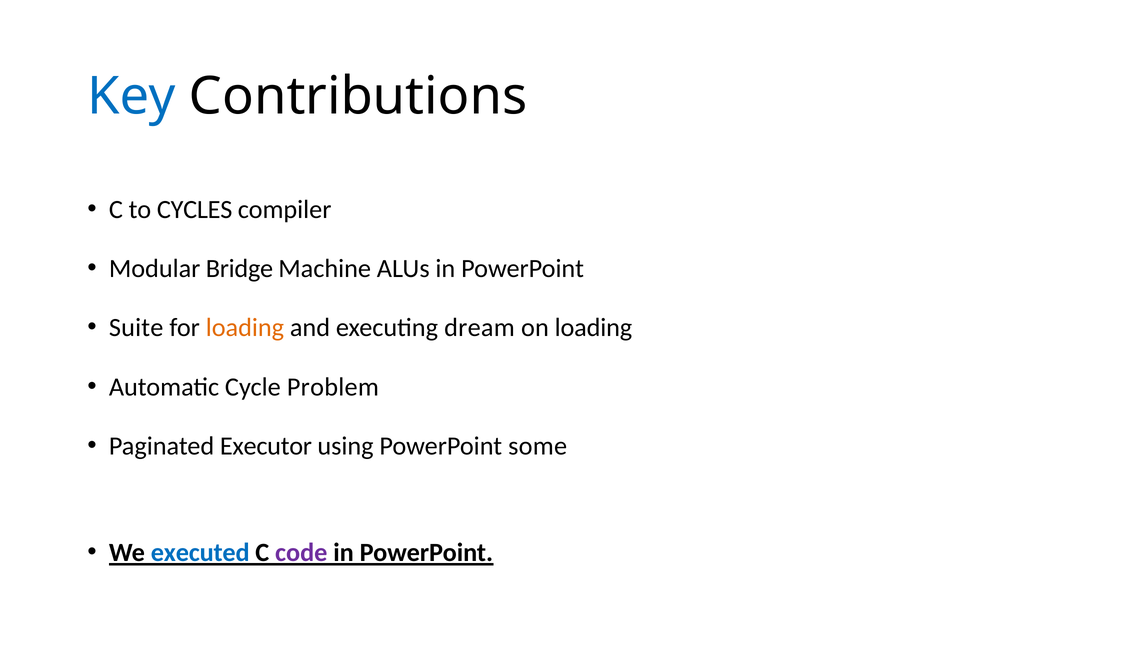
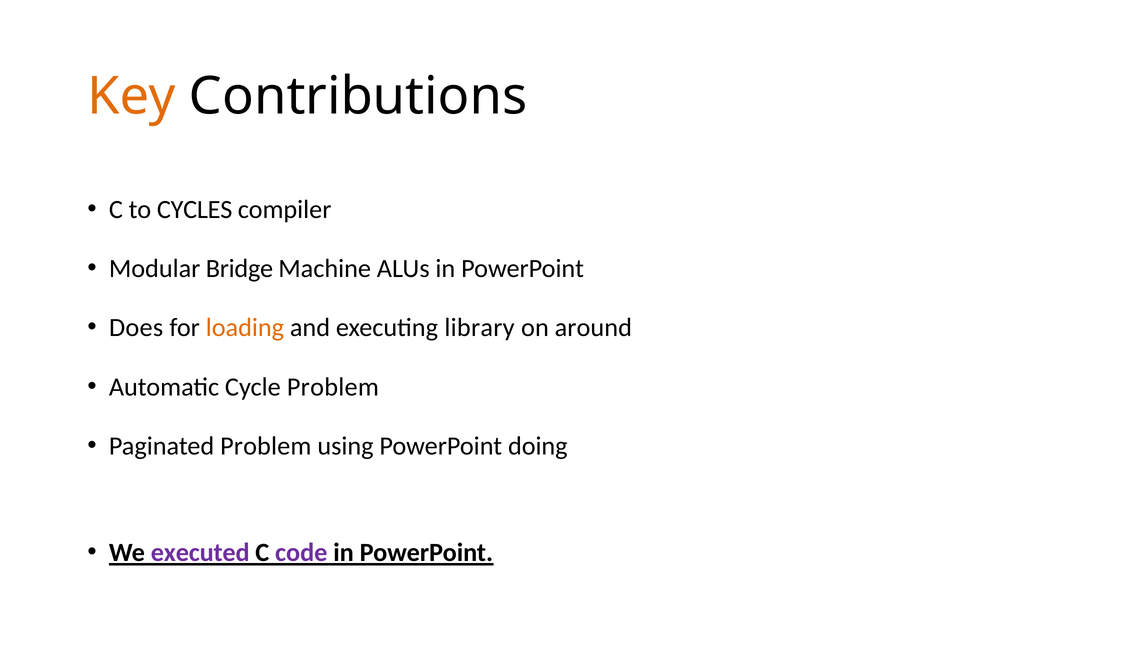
Key colour: blue -> orange
Suite: Suite -> Does
dream: dream -> library
on loading: loading -> around
Paginated Executor: Executor -> Problem
some: some -> doing
executed colour: blue -> purple
